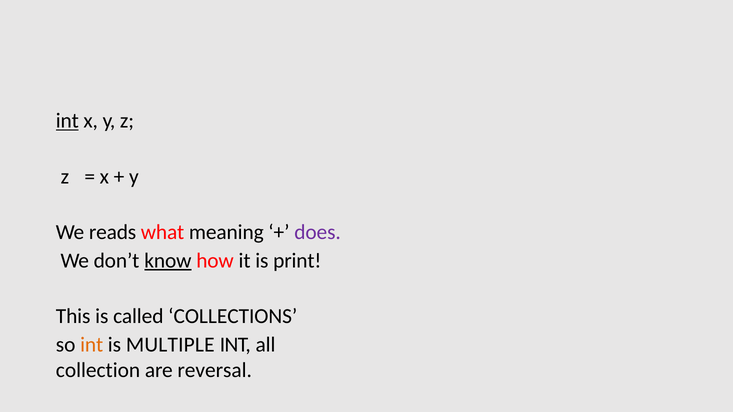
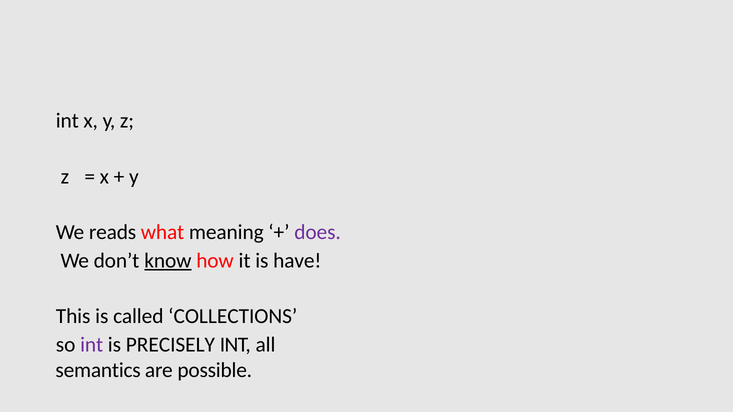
int at (67, 121) underline: present -> none
print: print -> have
int at (92, 345) colour: orange -> purple
MULTIPLE: MULTIPLE -> PRECISELY
collection: collection -> semantics
reversal: reversal -> possible
